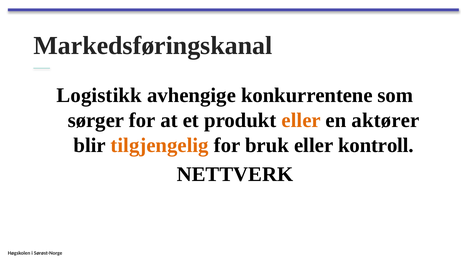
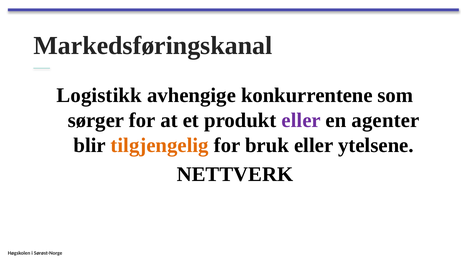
eller at (301, 120) colour: orange -> purple
aktører: aktører -> agenter
kontroll: kontroll -> ytelsene
